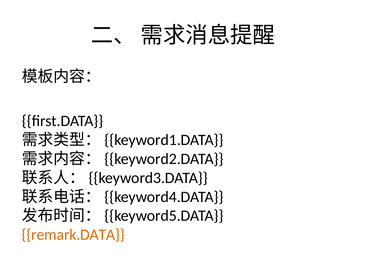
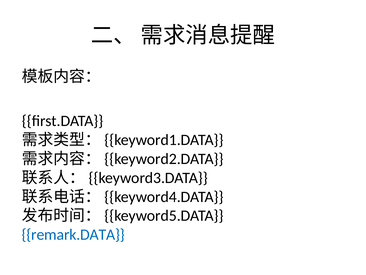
remark.DATA colour: orange -> blue
